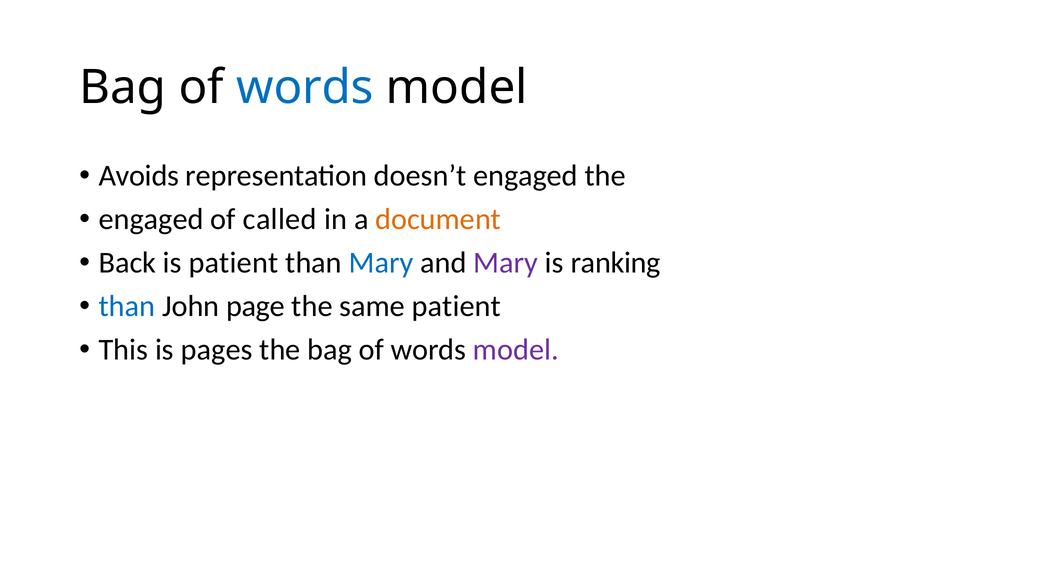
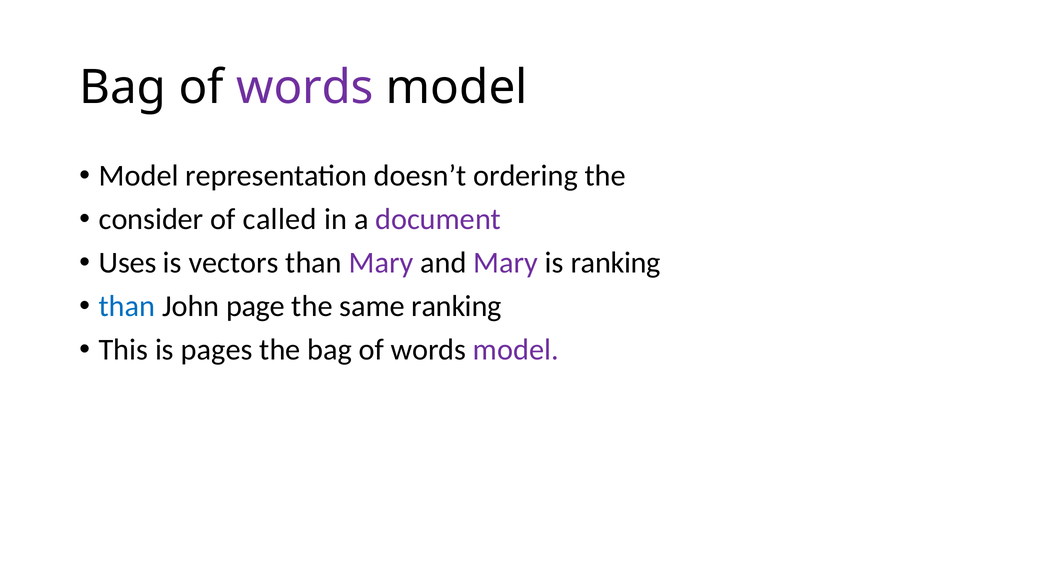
words at (305, 87) colour: blue -> purple
Avoids at (139, 176): Avoids -> Model
doesn’t engaged: engaged -> ordering
engaged at (151, 219): engaged -> consider
document colour: orange -> purple
Back: Back -> Uses
is patient: patient -> vectors
Mary at (381, 263) colour: blue -> purple
same patient: patient -> ranking
